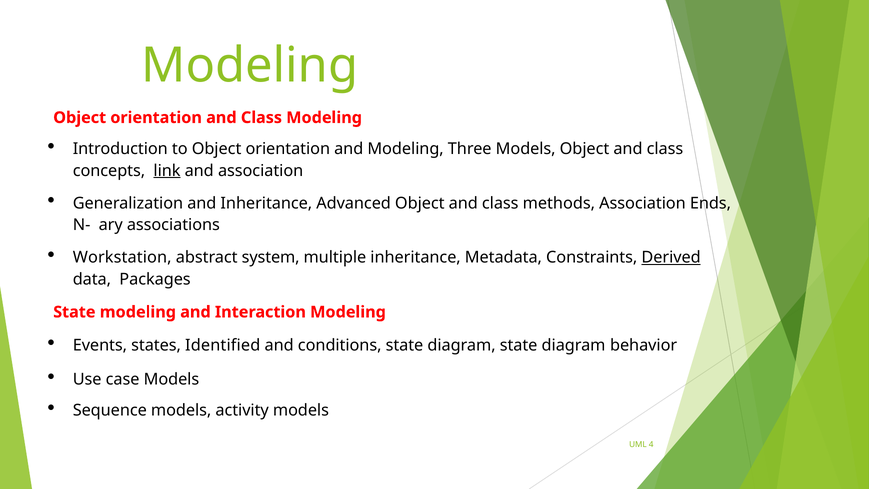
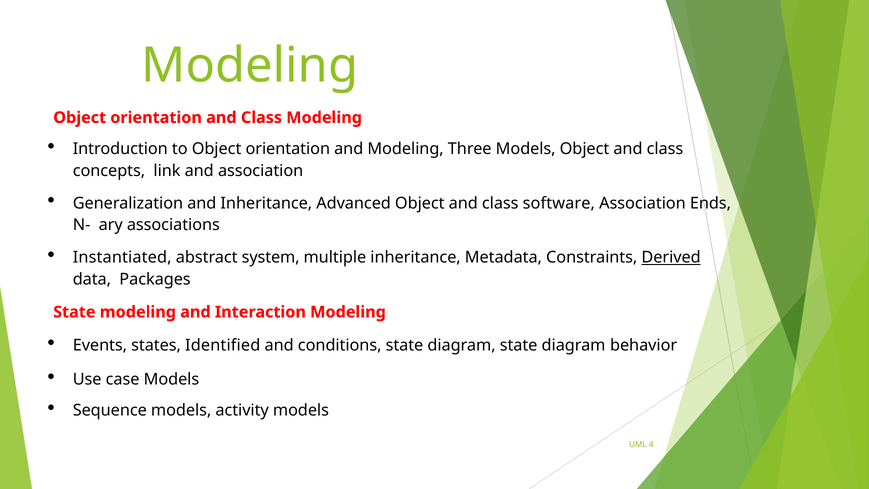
link underline: present -> none
methods: methods -> software
Workstation: Workstation -> Instantiated
